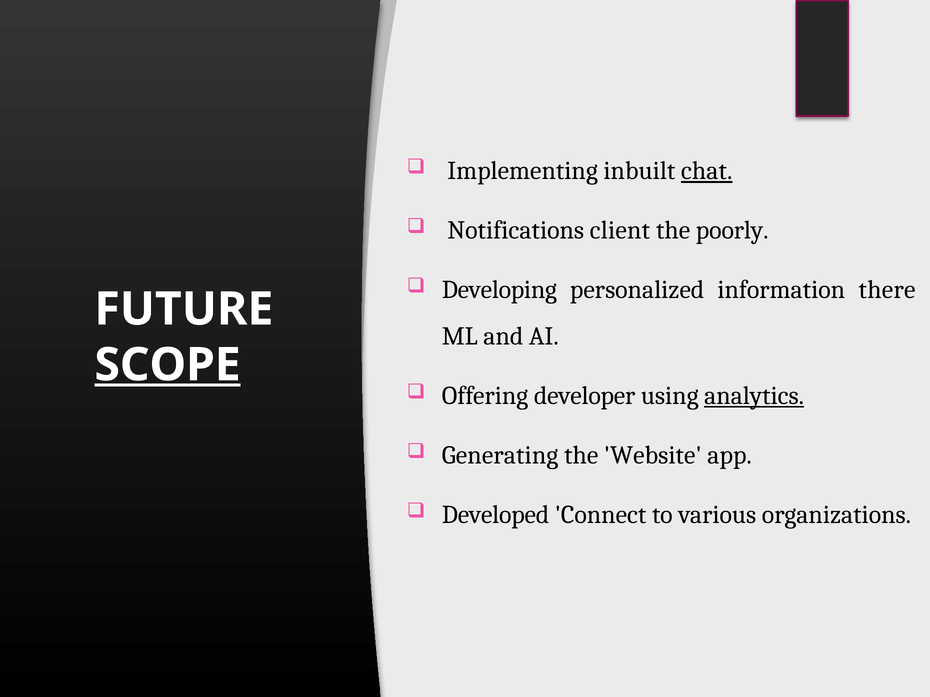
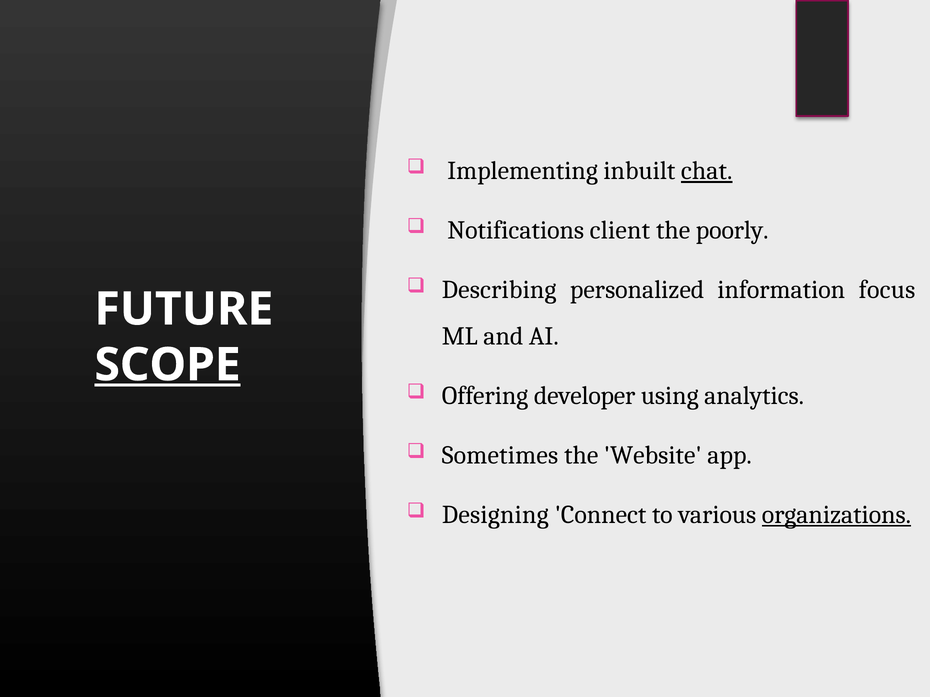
Developing: Developing -> Describing
there: there -> focus
analytics underline: present -> none
Generating: Generating -> Sometimes
Developed: Developed -> Designing
organizations underline: none -> present
